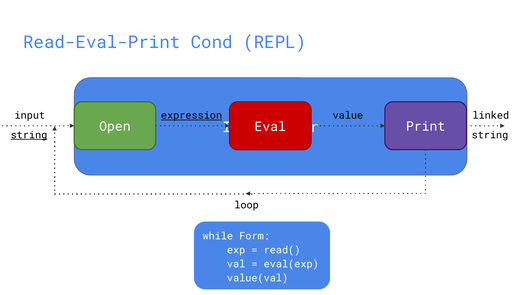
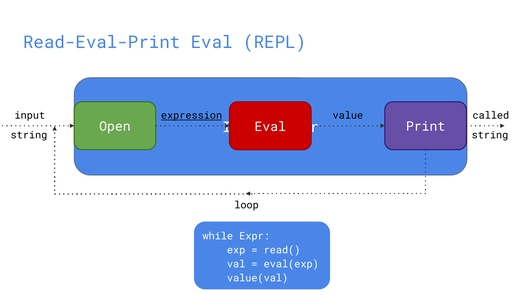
Read-Eval-Print Cond: Cond -> Eval
linked: linked -> called
string at (29, 135) underline: present -> none
Form: Form -> Expr
